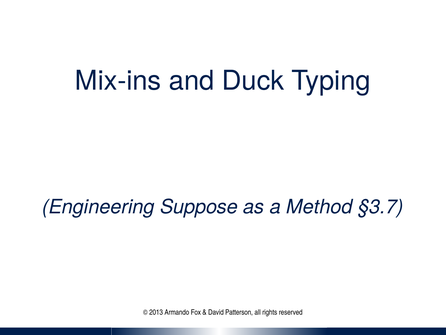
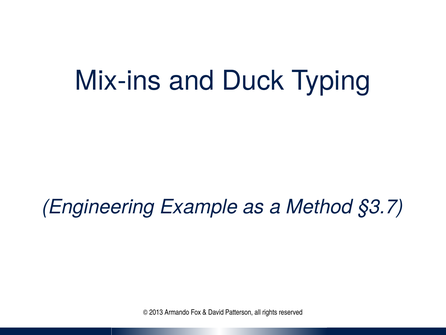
Suppose: Suppose -> Example
